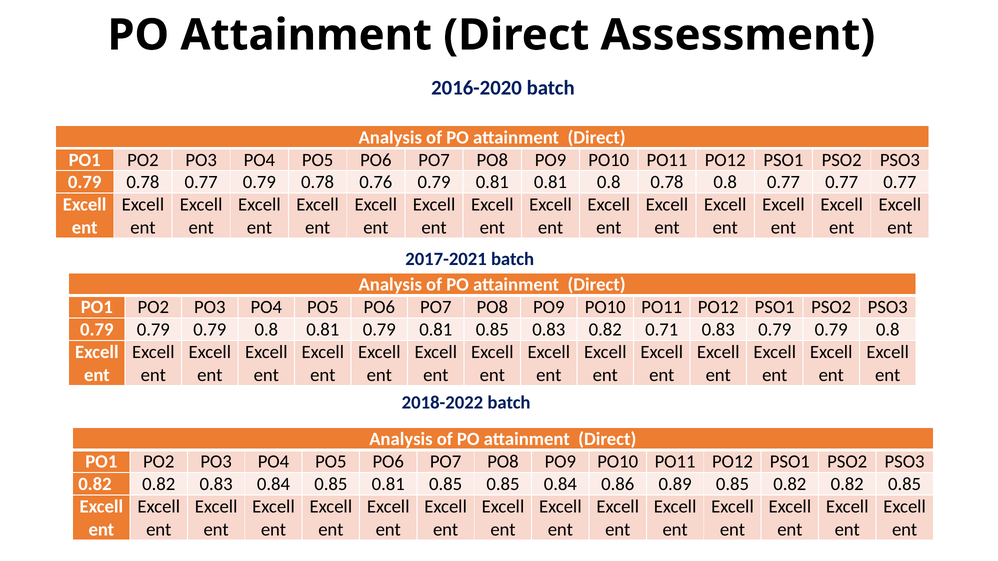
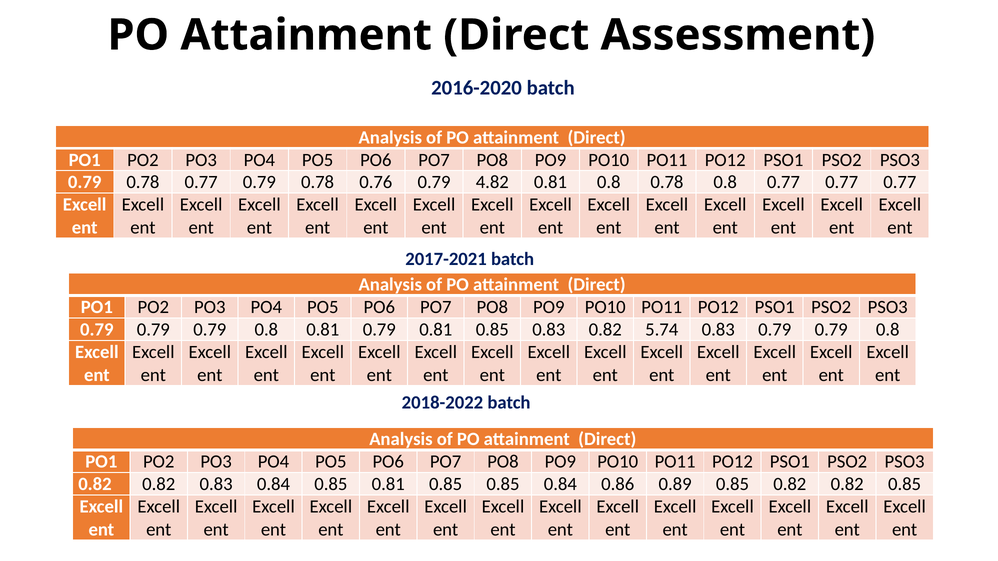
0.76 0.79 0.81: 0.81 -> 4.82
0.71: 0.71 -> 5.74
